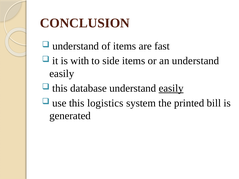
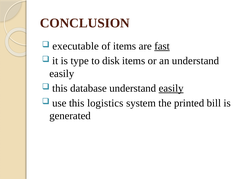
understand at (76, 46): understand -> executable
fast underline: none -> present
with: with -> type
side: side -> disk
